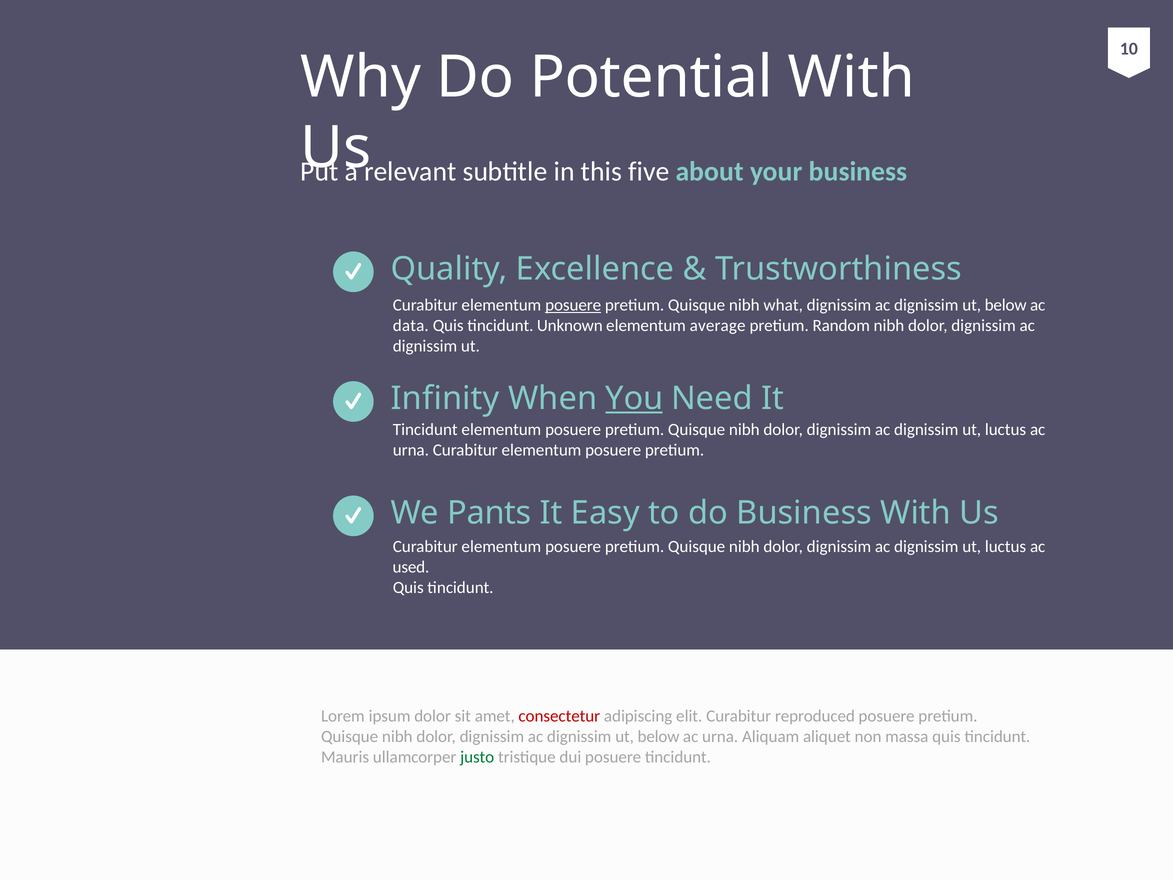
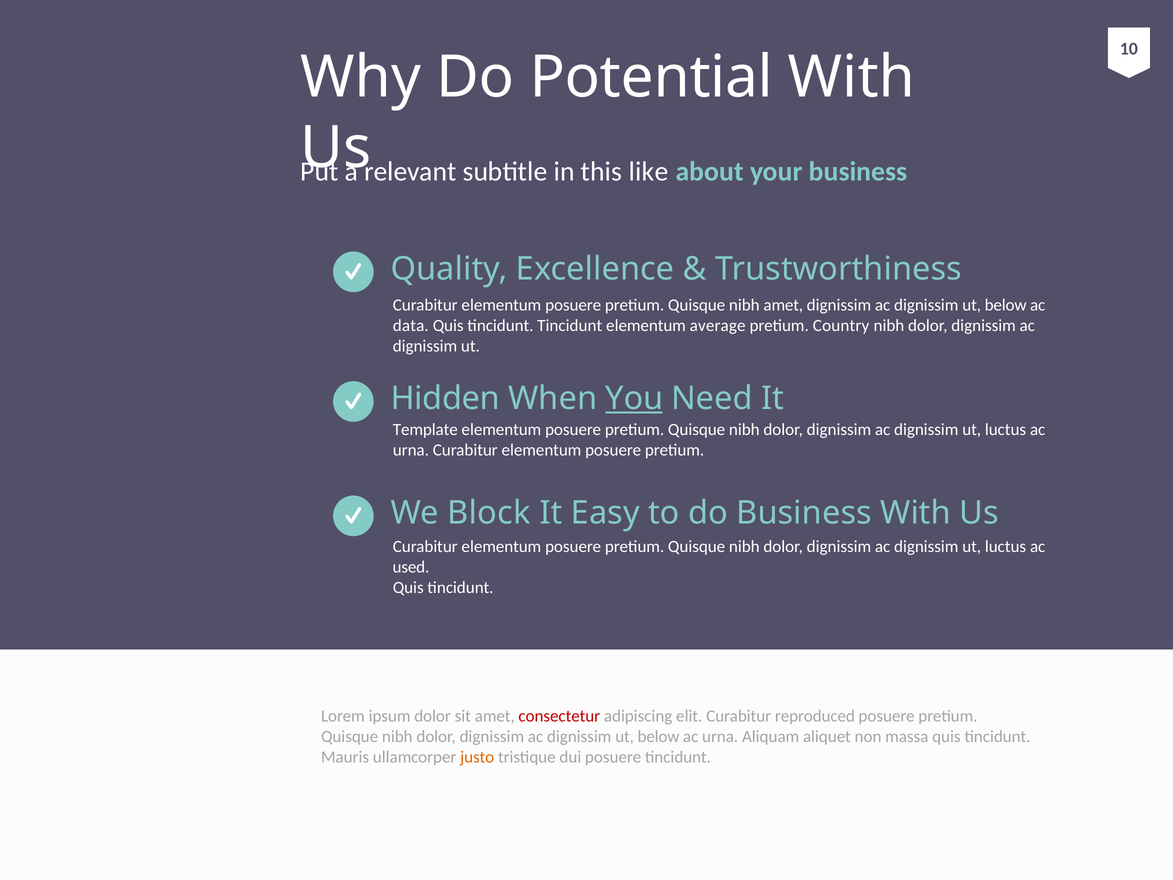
five: five -> like
posuere at (573, 305) underline: present -> none
nibh what: what -> amet
tincidunt Unknown: Unknown -> Tincidunt
Random: Random -> Country
Infinity: Infinity -> Hidden
Tincidunt at (425, 429): Tincidunt -> Template
Pants: Pants -> Block
justo colour: green -> orange
